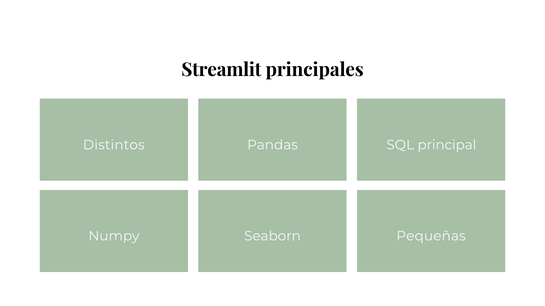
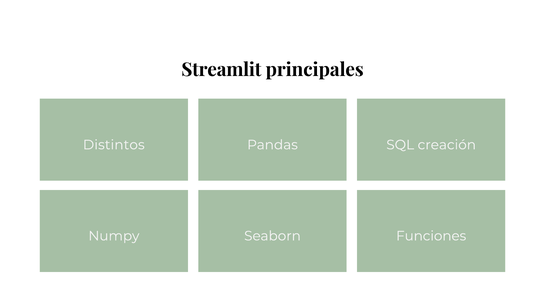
principal: principal -> creación
Pequeñas: Pequeñas -> Funciones
